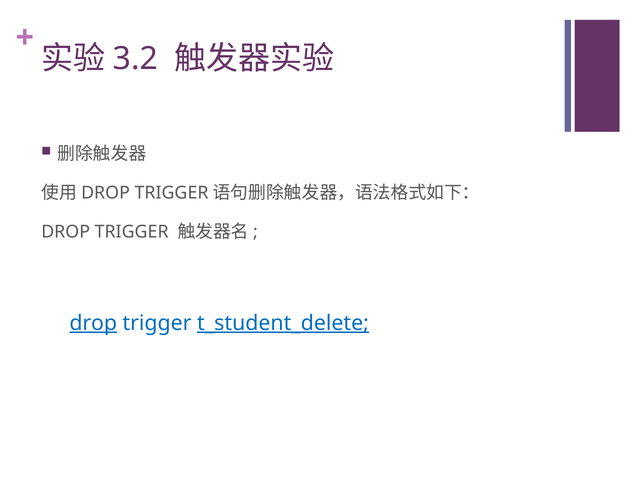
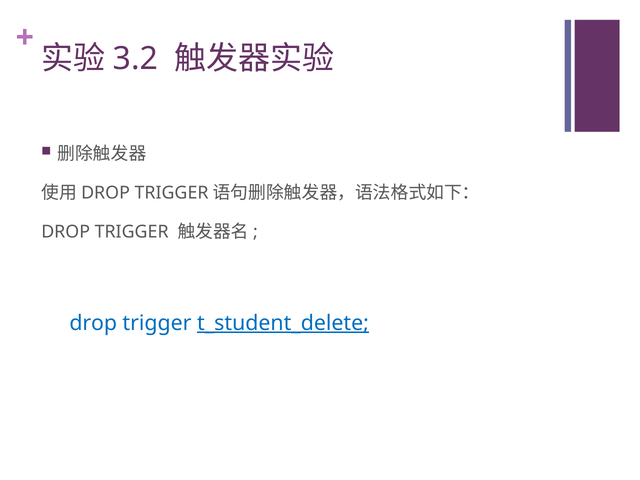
drop at (93, 323) underline: present -> none
